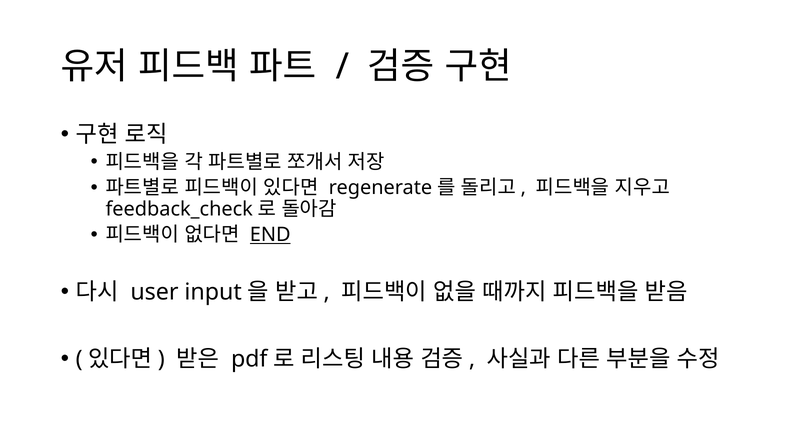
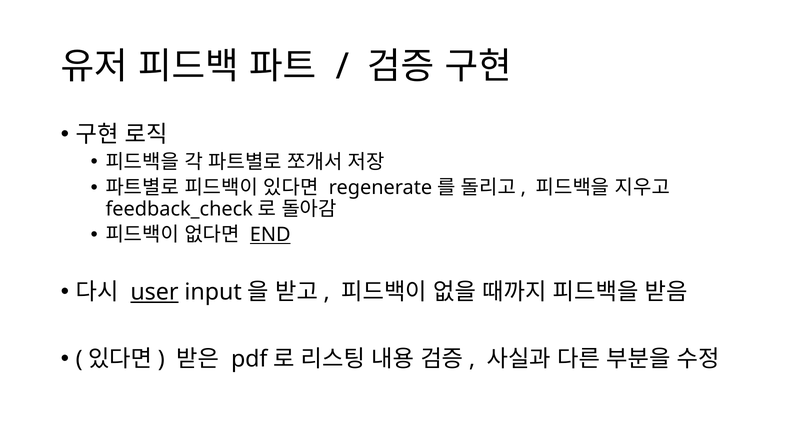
user underline: none -> present
